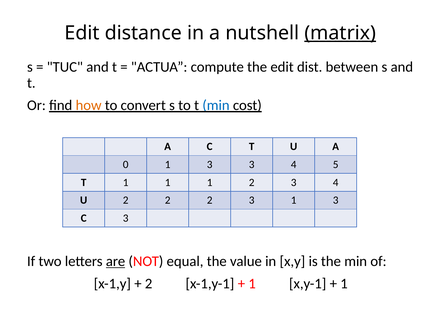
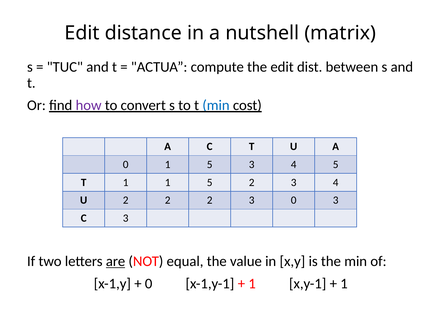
matrix underline: present -> none
how colour: orange -> purple
0 1 3: 3 -> 5
1 1 1: 1 -> 5
3 1: 1 -> 0
2 at (149, 283): 2 -> 0
